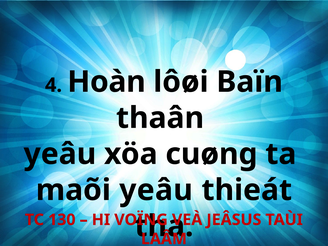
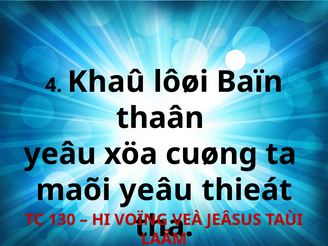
Hoàn: Hoàn -> Khaû
